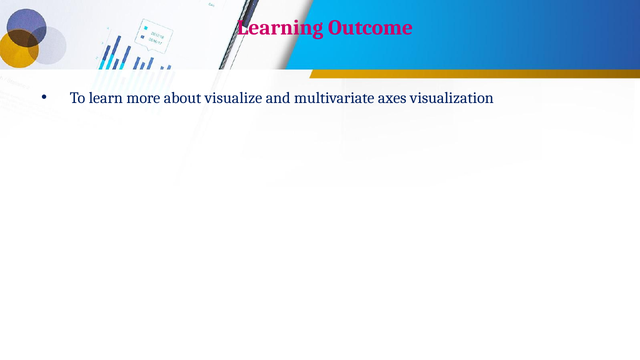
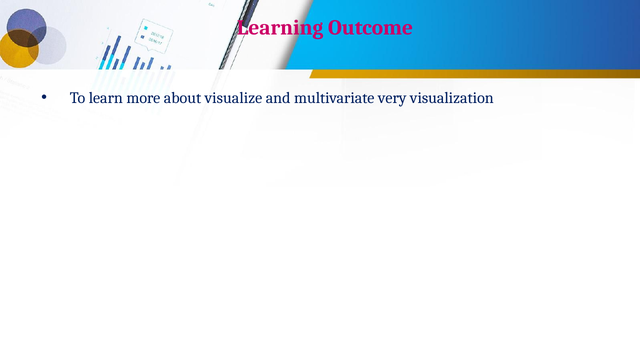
axes: axes -> very
